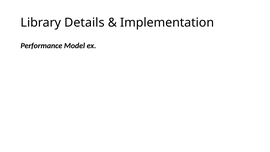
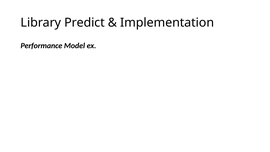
Details: Details -> Predict
